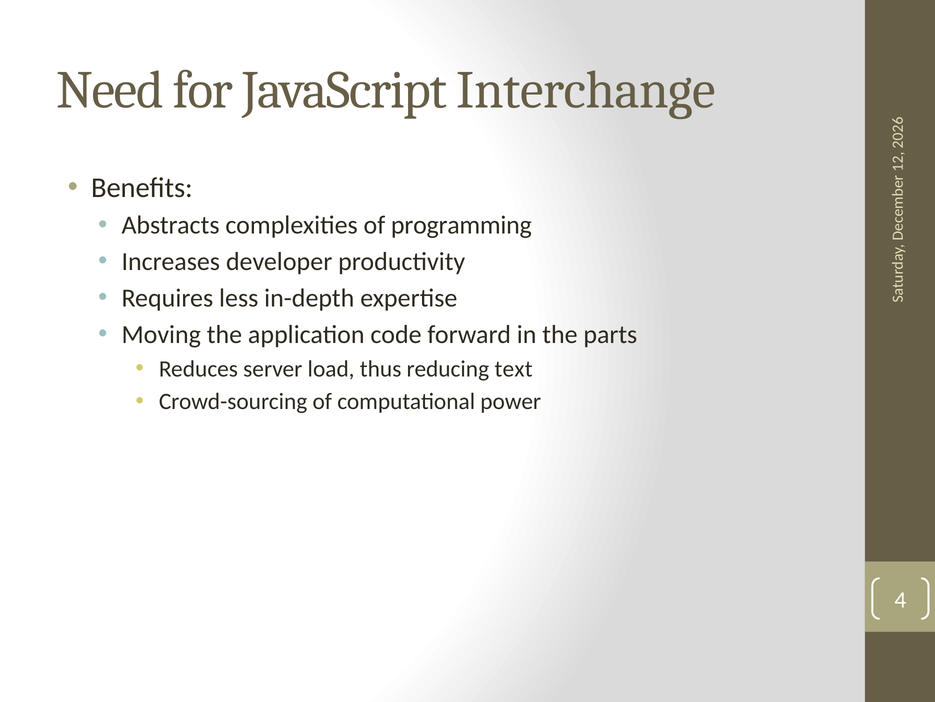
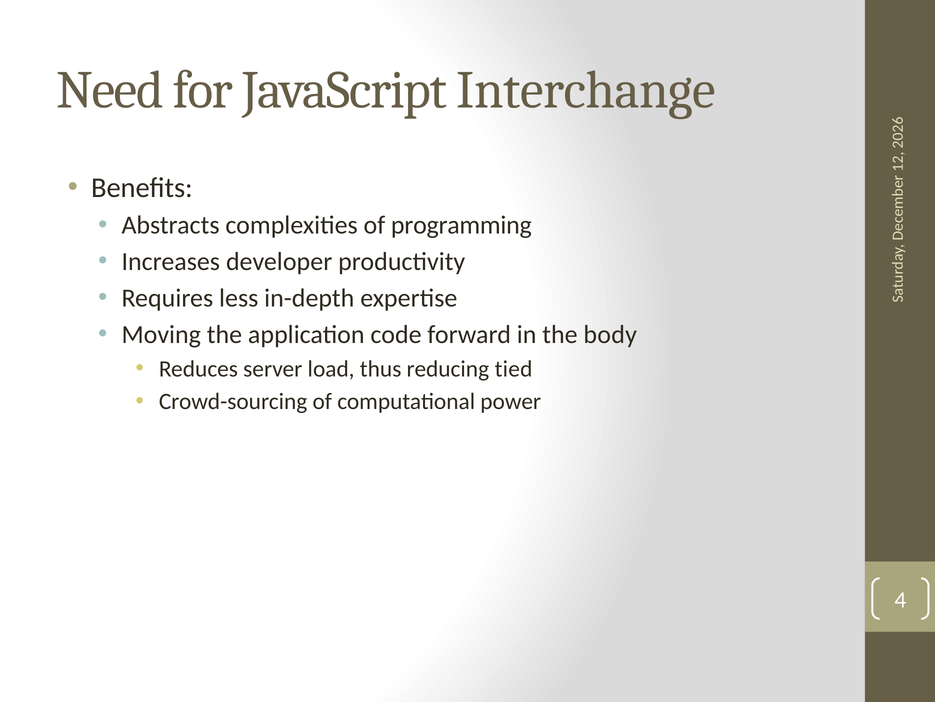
parts: parts -> body
text: text -> tied
